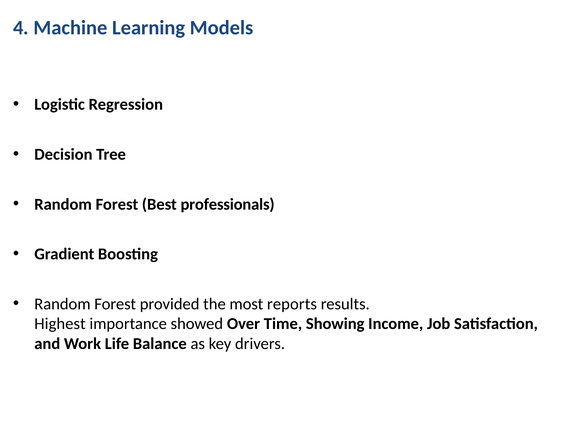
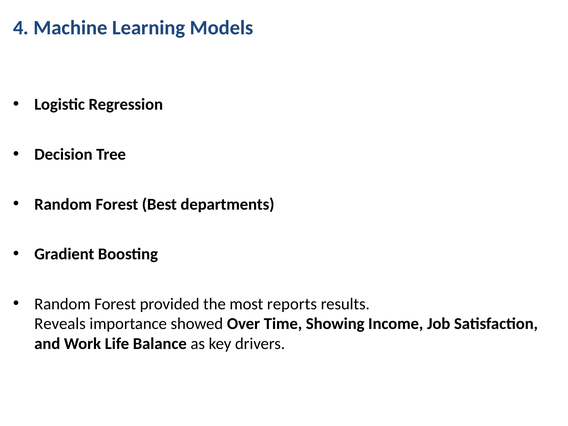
professionals: professionals -> departments
Highest: Highest -> Reveals
